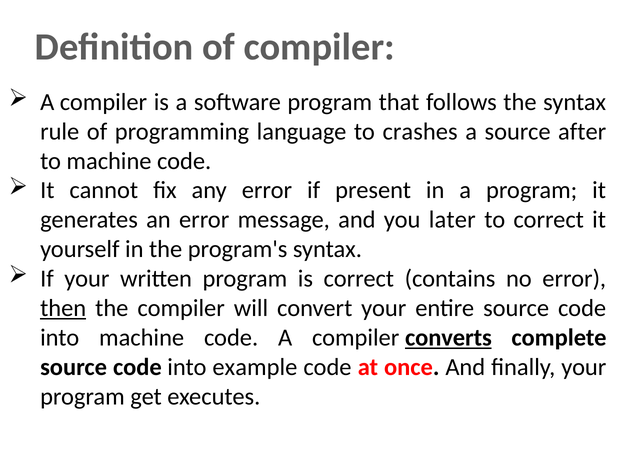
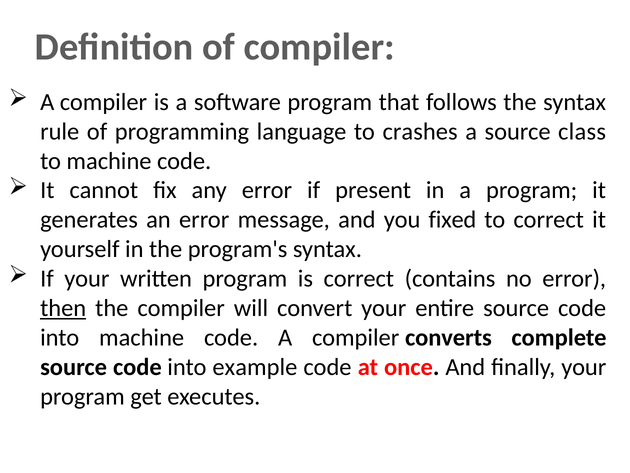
after: after -> class
later: later -> fixed
converts underline: present -> none
